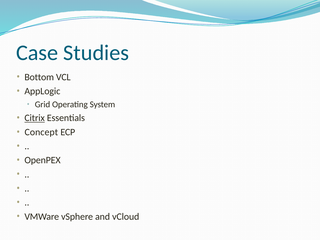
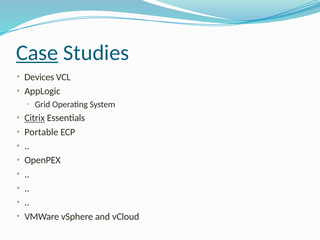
Case underline: none -> present
Bottom: Bottom -> Devices
Concept: Concept -> Portable
